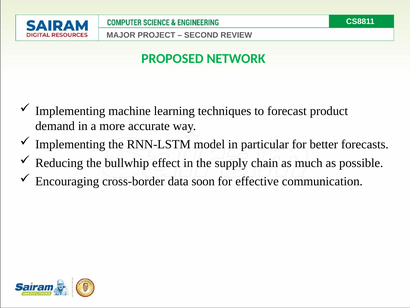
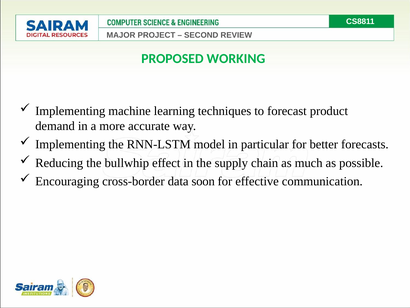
NETWORK: NETWORK -> WORKING
